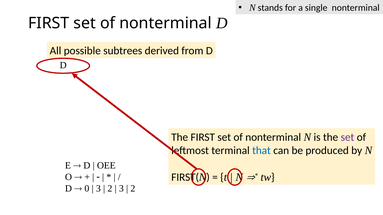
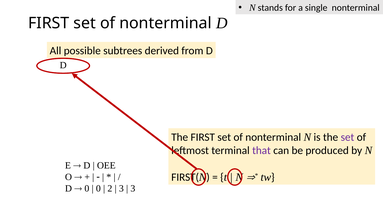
that colour: blue -> purple
3 at (98, 189): 3 -> 0
2 at (133, 189): 2 -> 3
